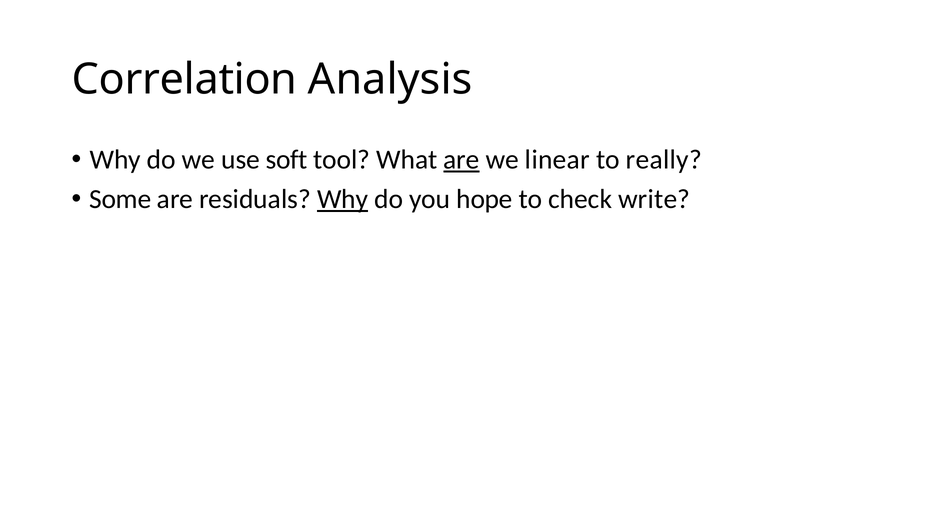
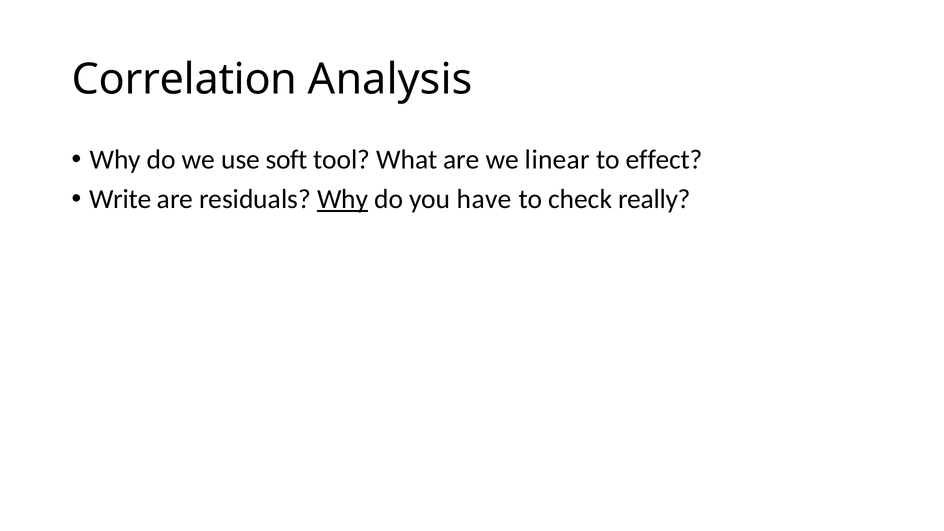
are at (461, 160) underline: present -> none
really: really -> effect
Some: Some -> Write
hope: hope -> have
write: write -> really
